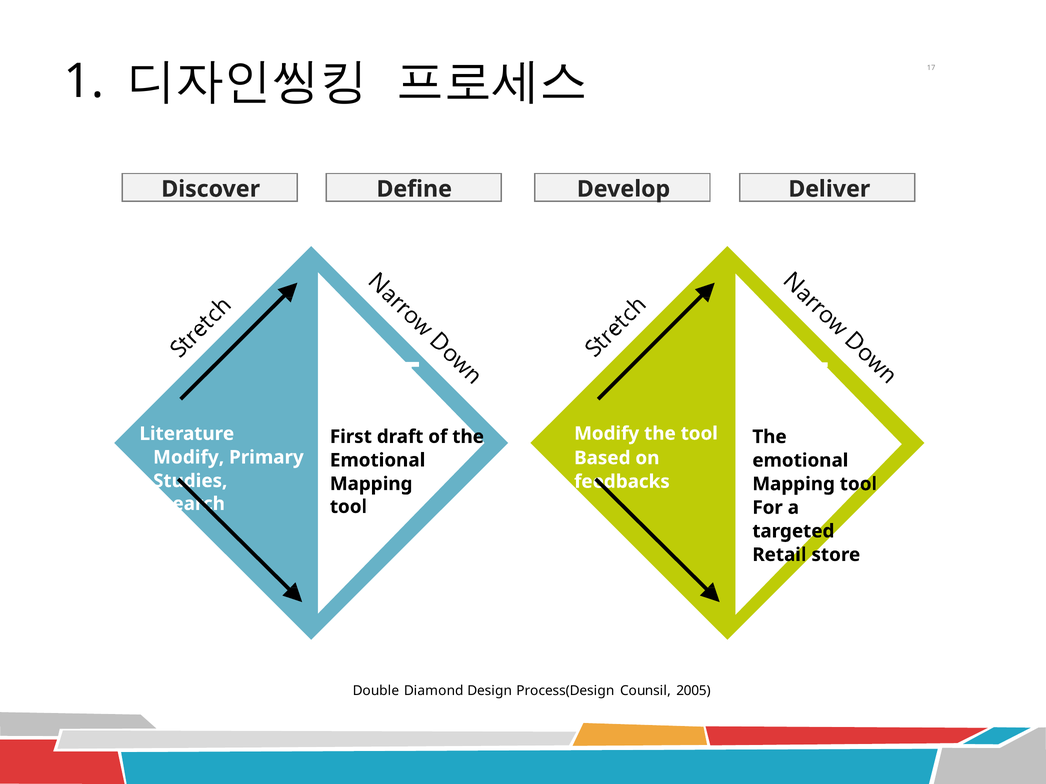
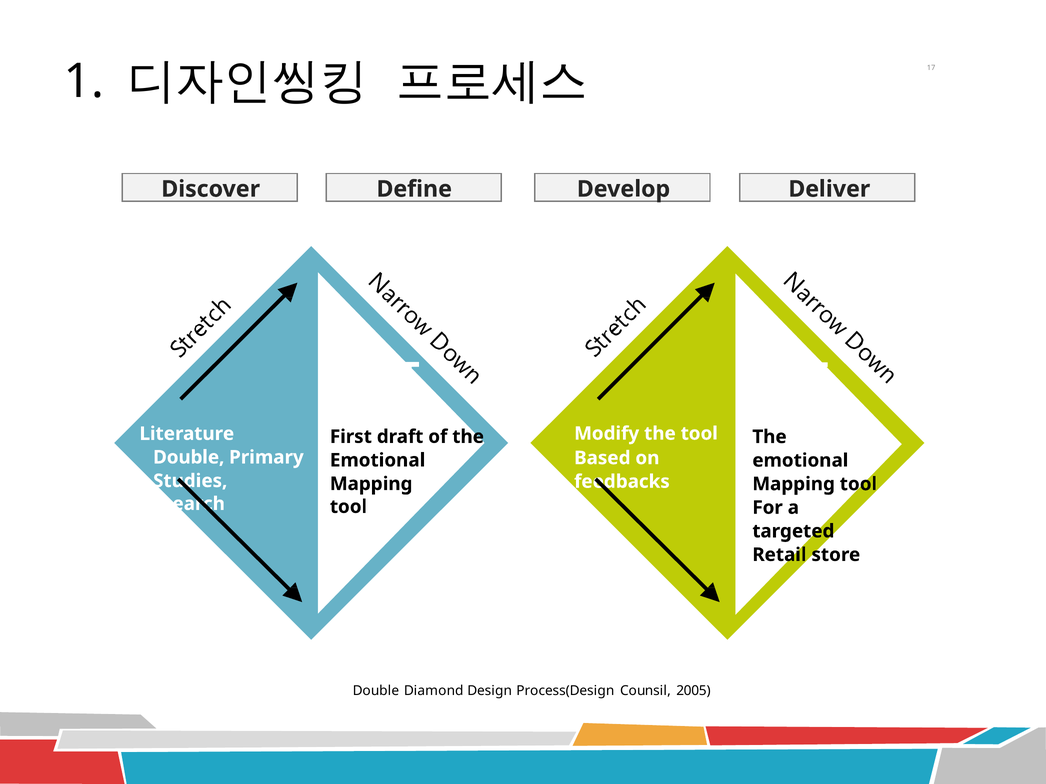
Modify at (189, 458): Modify -> Double
